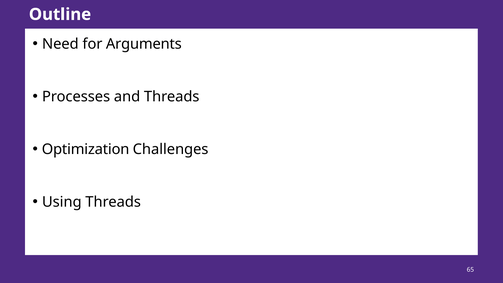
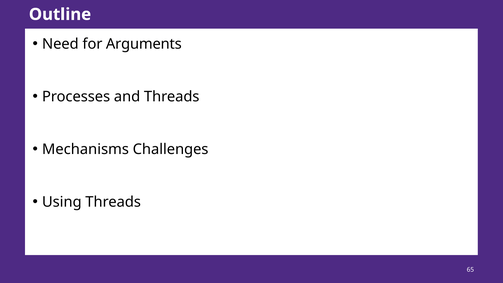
Optimization: Optimization -> Mechanisms
